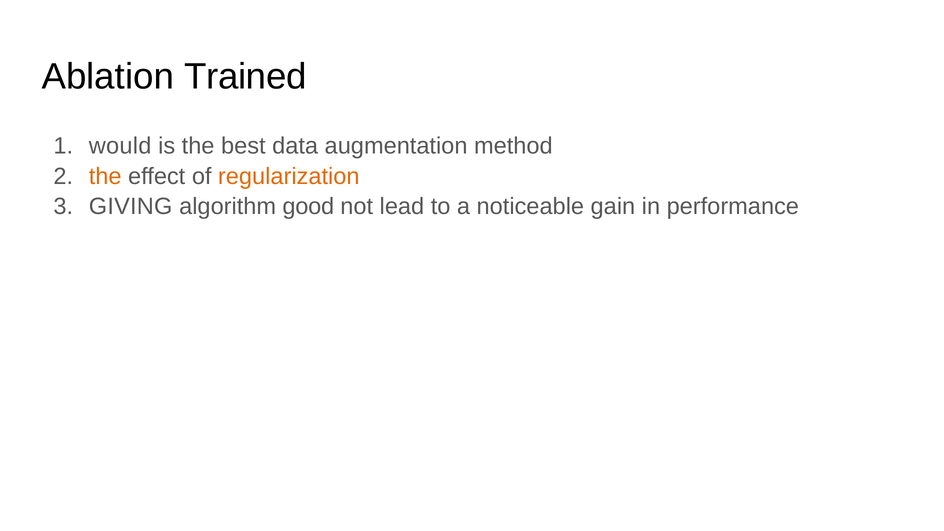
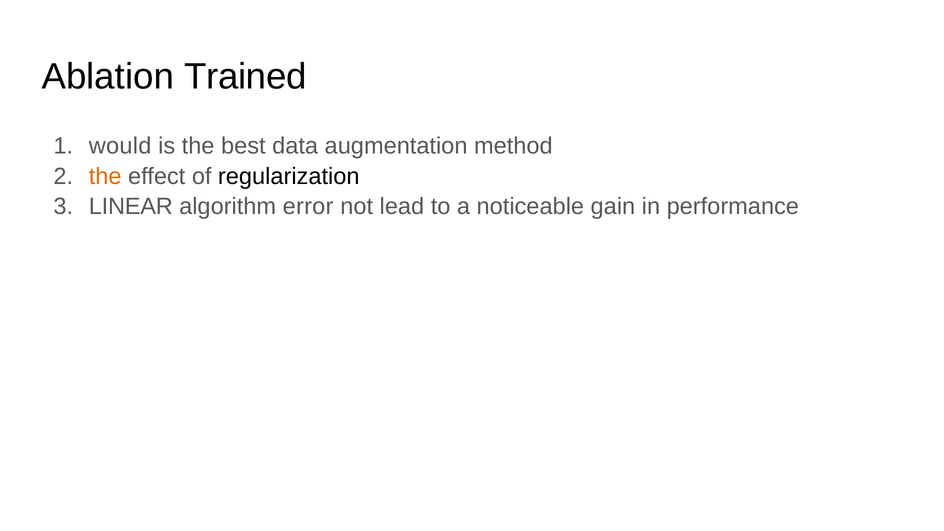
regularization colour: orange -> black
GIVING: GIVING -> LINEAR
good: good -> error
